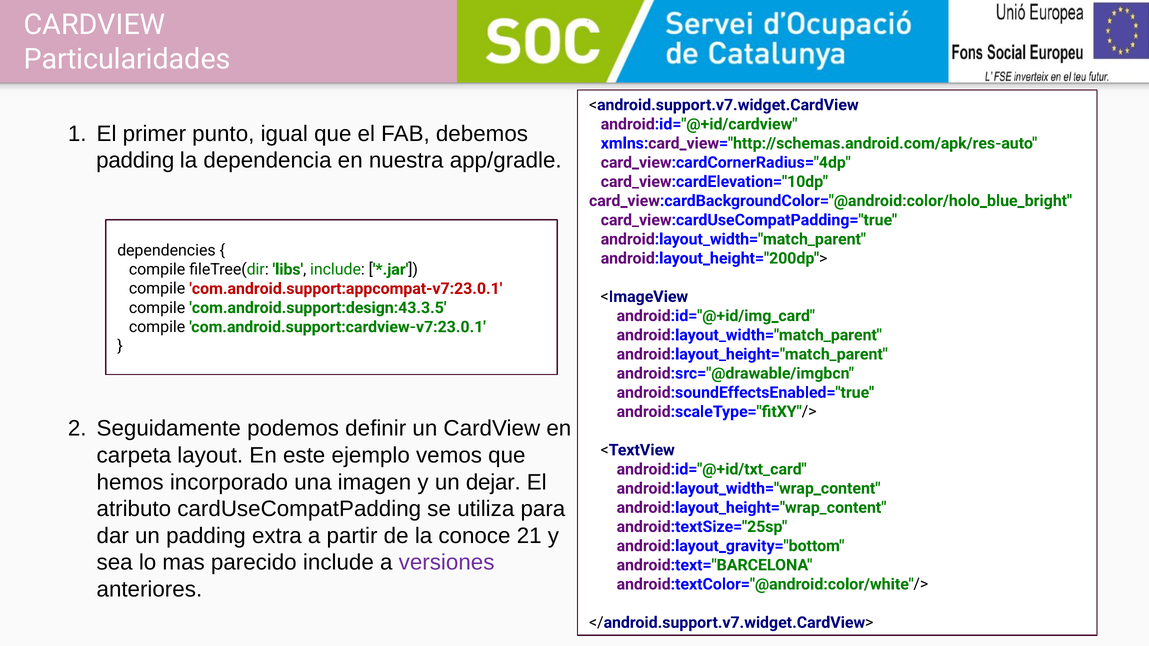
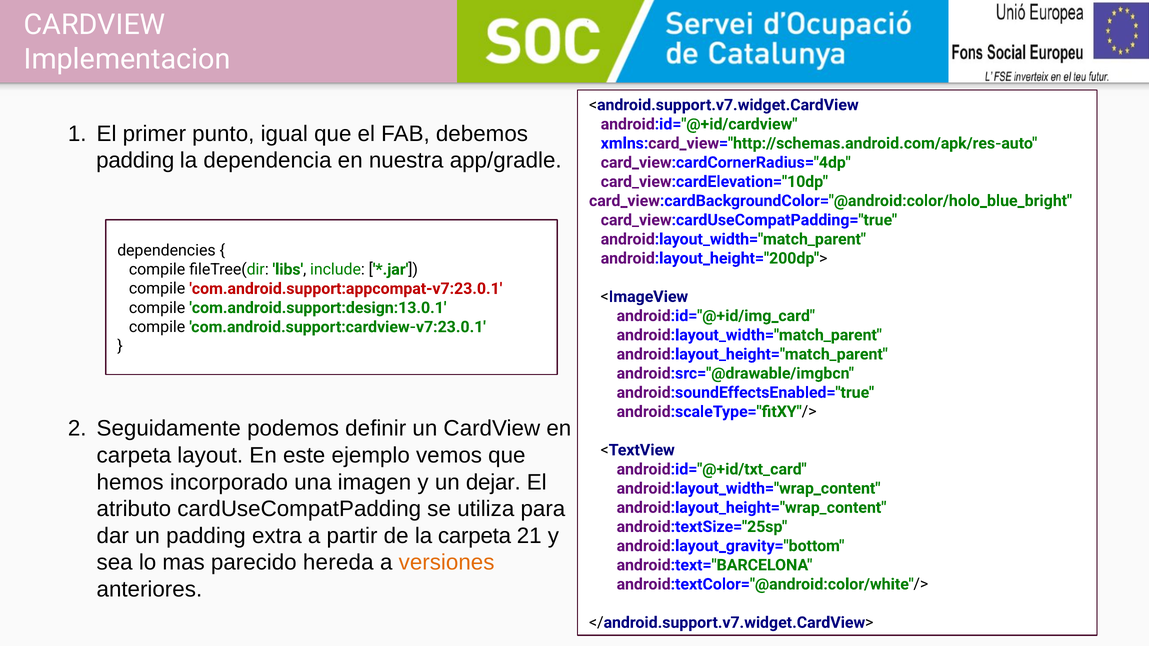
Particularidades: Particularidades -> Implementacion
com.android.support:design:43.3.5: com.android.support:design:43.3.5 -> com.android.support:design:13.0.1
la conoce: conoce -> carpeta
parecido include: include -> hereda
versiones colour: purple -> orange
